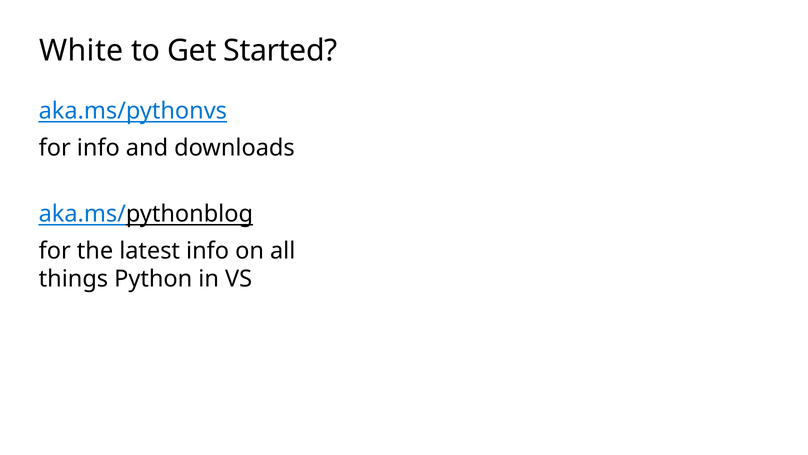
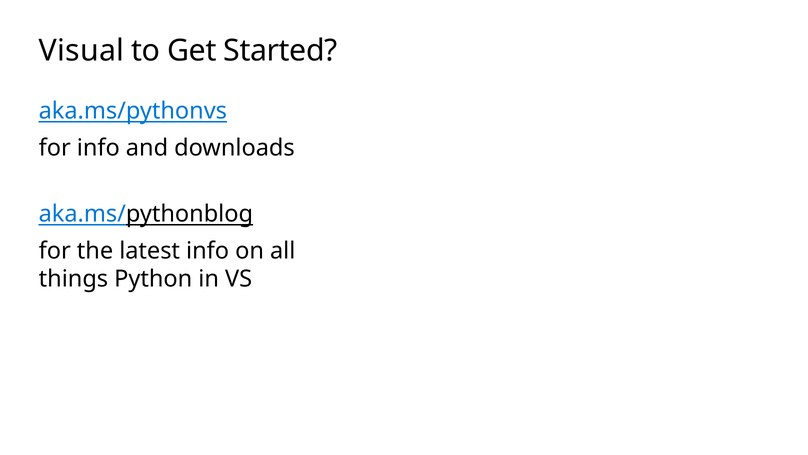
White: White -> Visual
